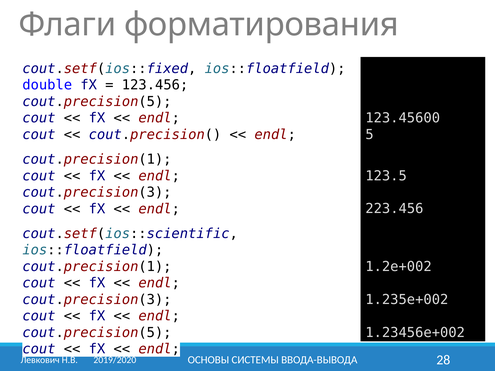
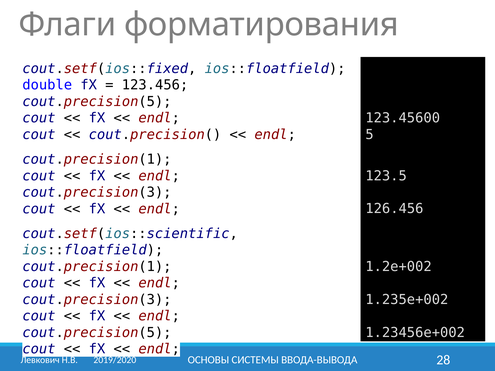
223.456: 223.456 -> 126.456
